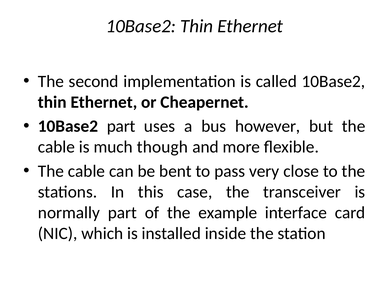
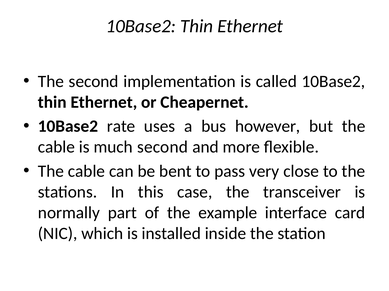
10Base2 part: part -> rate
much though: though -> second
